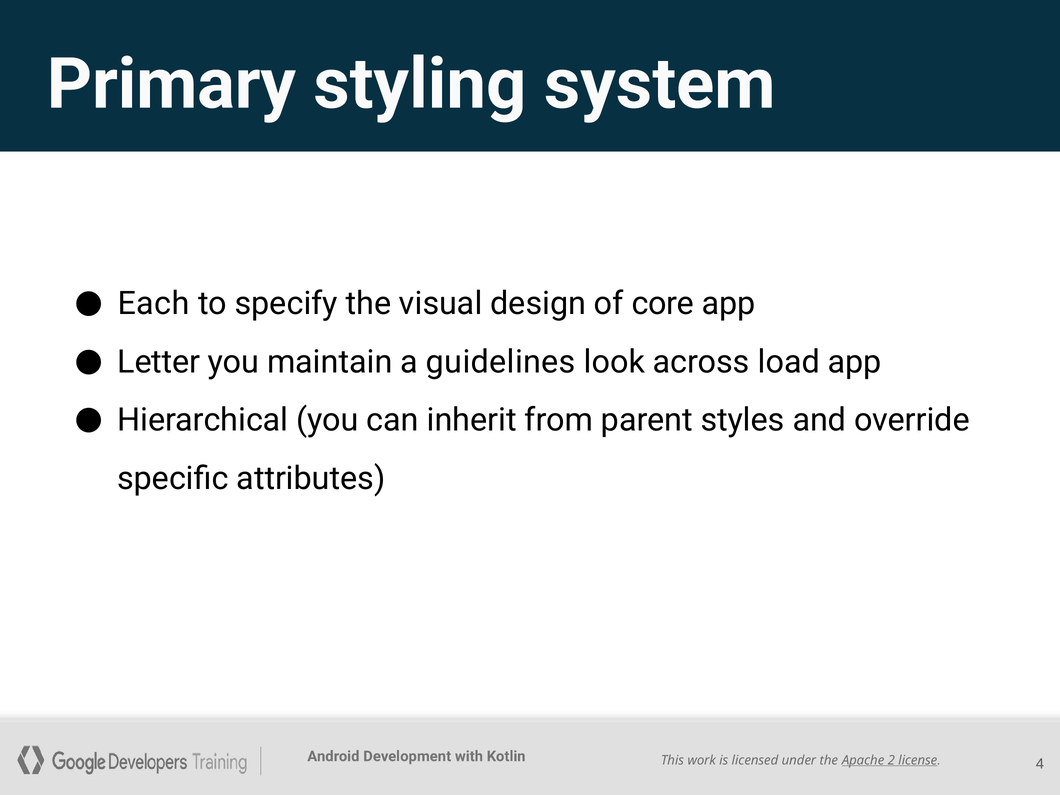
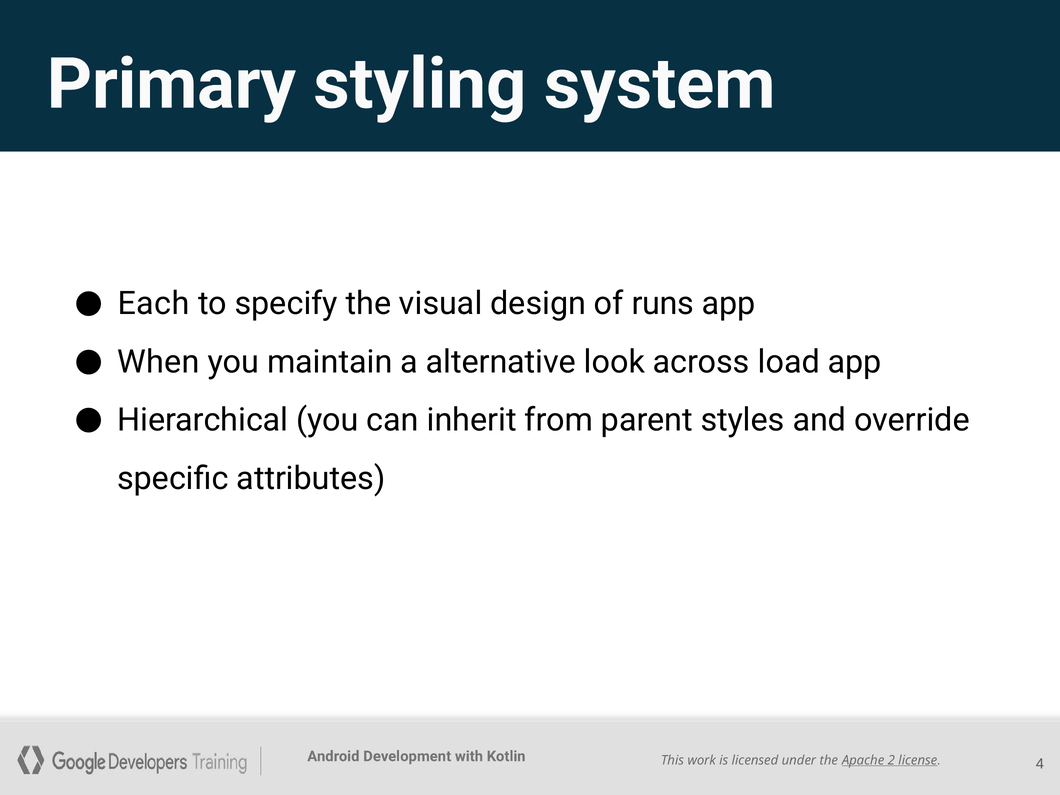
core: core -> runs
Letter: Letter -> When
guidelines: guidelines -> alternative
